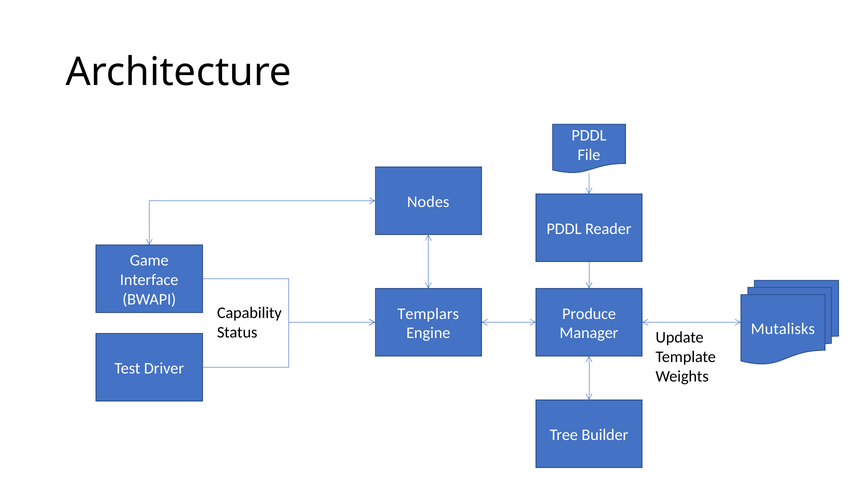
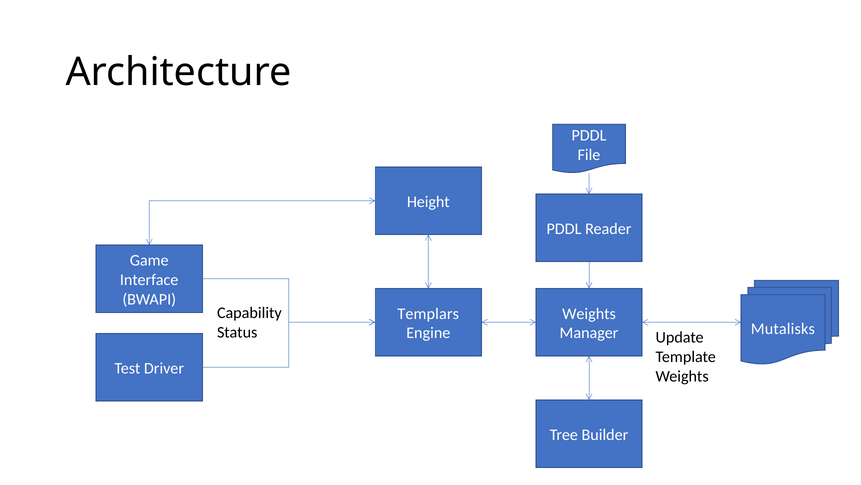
Nodes: Nodes -> Height
Produce at (589, 313): Produce -> Weights
